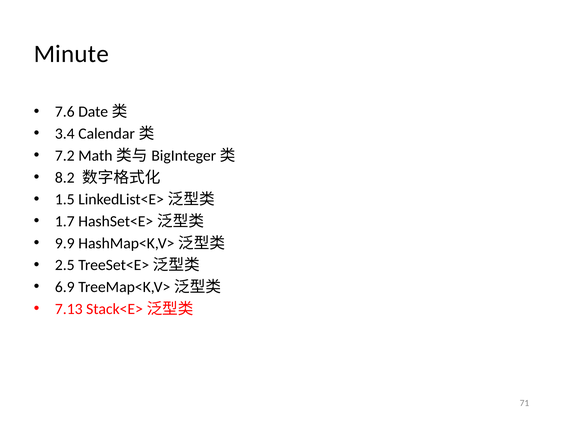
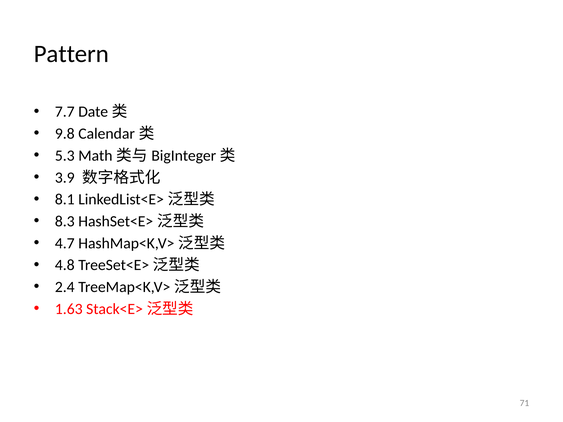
Minute: Minute -> Pattern
7.6: 7.6 -> 7.7
3.4: 3.4 -> 9.8
7.2: 7.2 -> 5.3
8.2: 8.2 -> 3.9
1.5: 1.5 -> 8.1
1.7: 1.7 -> 8.3
9.9: 9.9 -> 4.7
2.5: 2.5 -> 4.8
6.9: 6.9 -> 2.4
7.13: 7.13 -> 1.63
